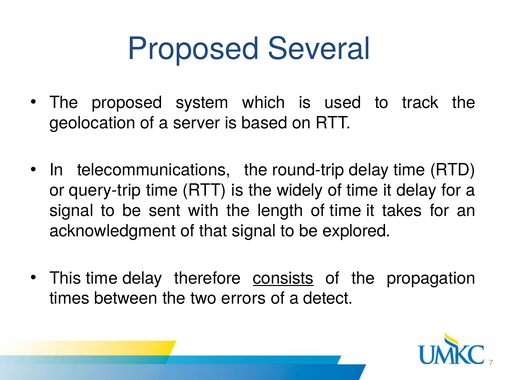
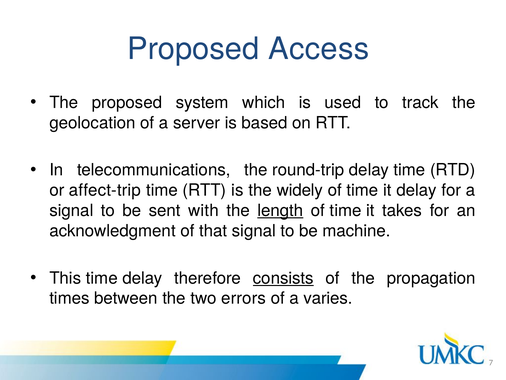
Several: Several -> Access
query-trip: query-trip -> affect-trip
length underline: none -> present
explored: explored -> machine
detect: detect -> varies
